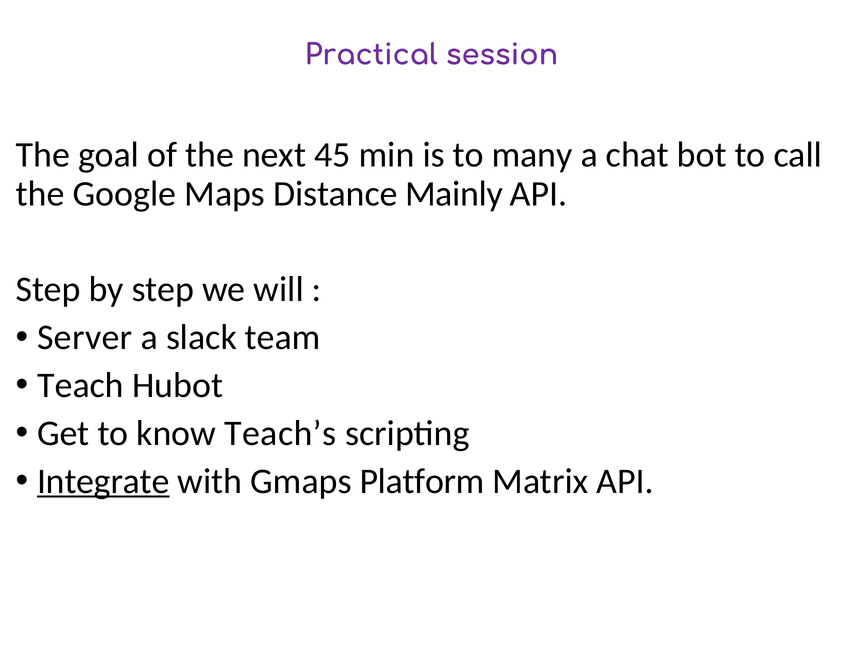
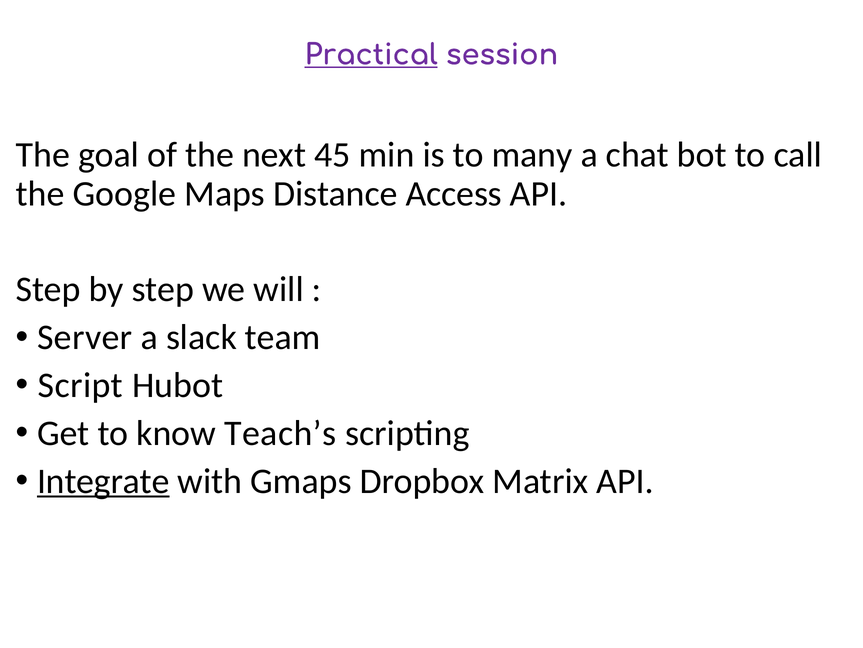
Practical underline: none -> present
Mainly: Mainly -> Access
Teach: Teach -> Script
Platform: Platform -> Dropbox
